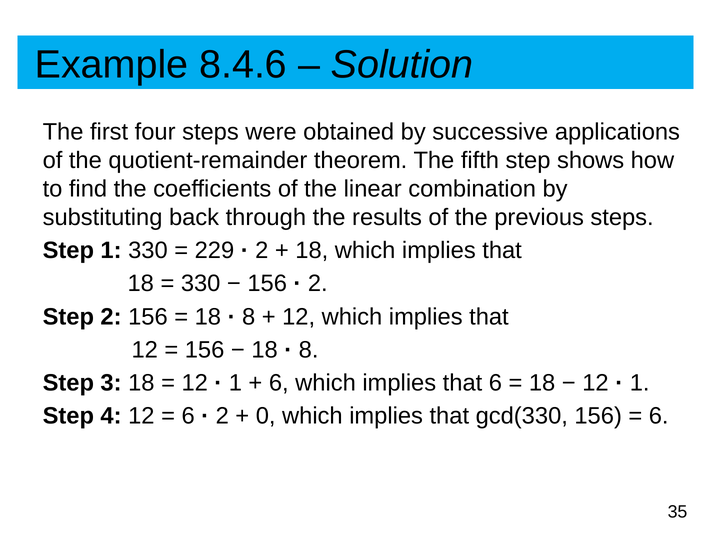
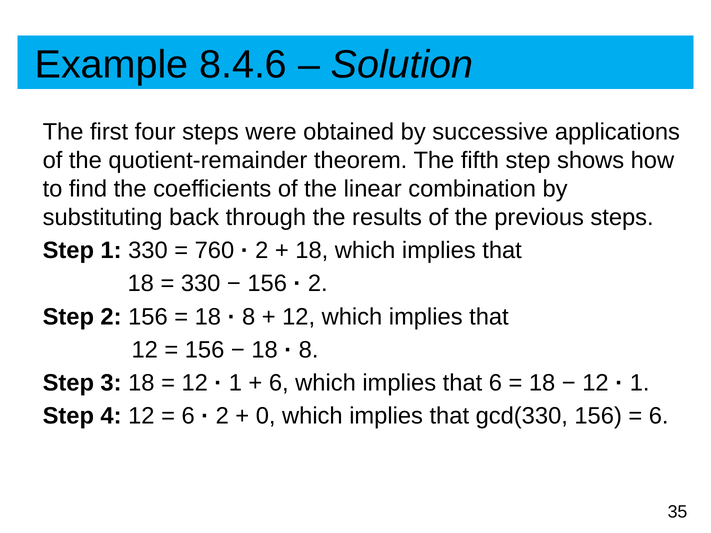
229: 229 -> 760
